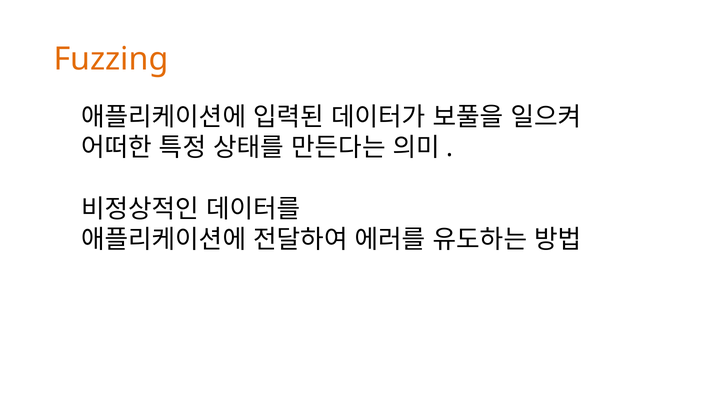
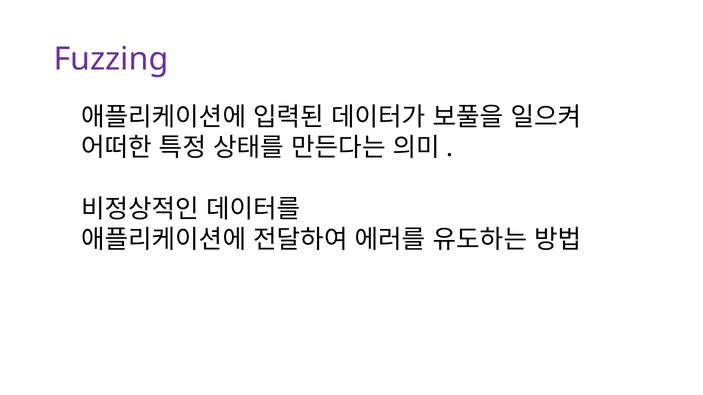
Fuzzing colour: orange -> purple
